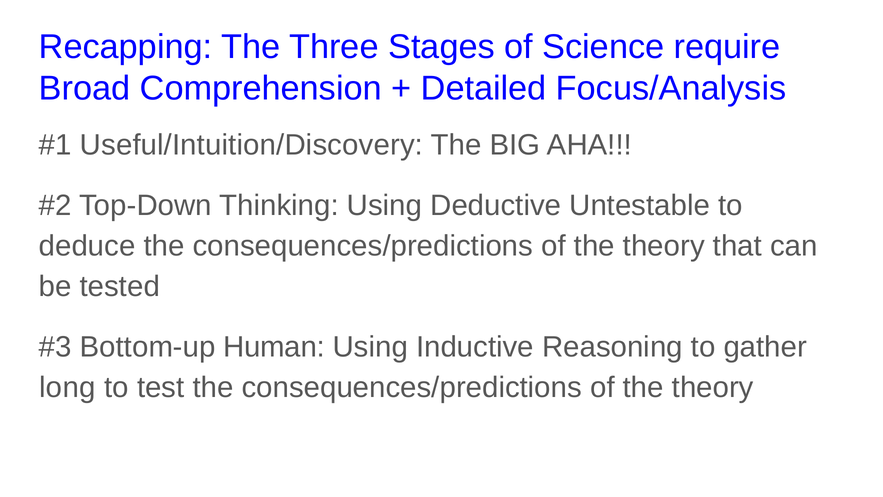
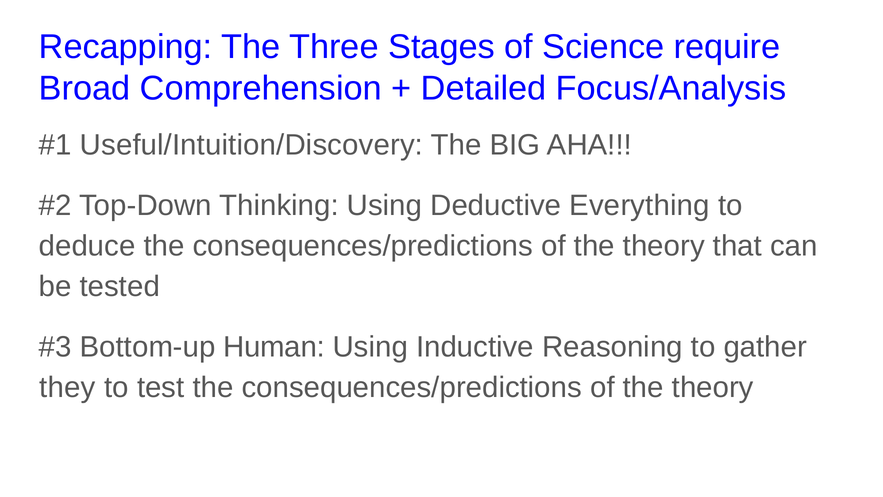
Untestable: Untestable -> Everything
long: long -> they
